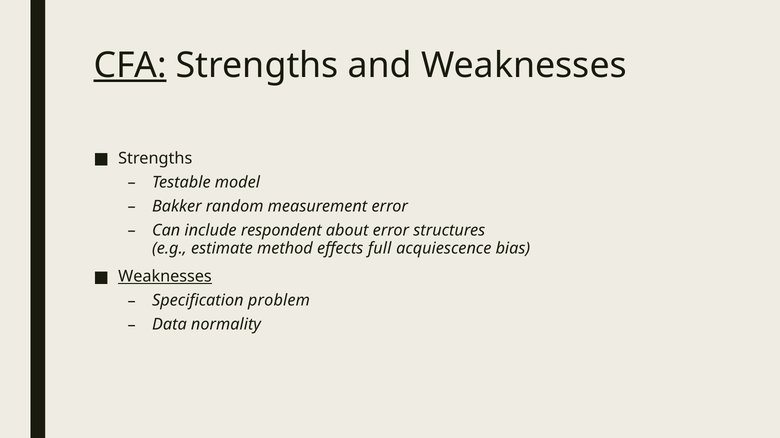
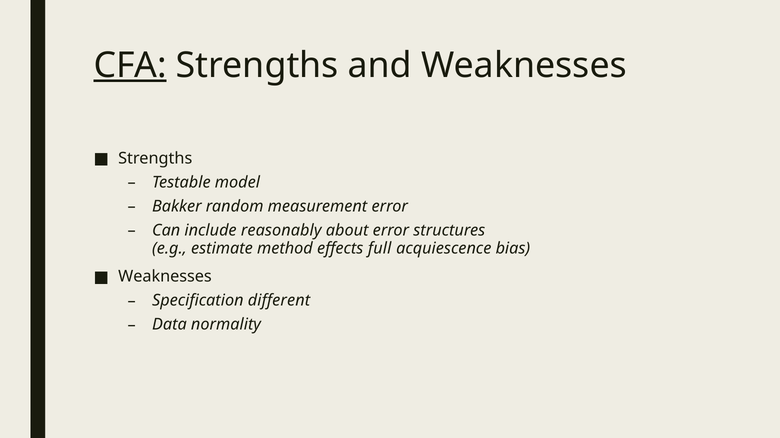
respondent: respondent -> reasonably
Weaknesses at (165, 277) underline: present -> none
problem: problem -> different
